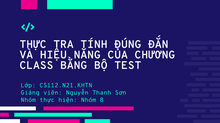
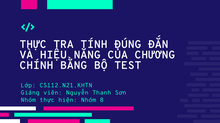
CLASS: CLASS -> CHÍNH
